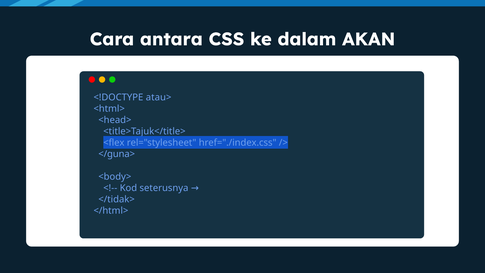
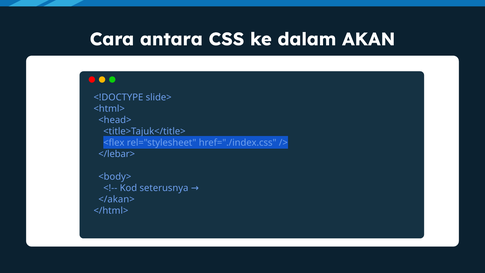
atau>: atau> -> slide>
</guna>: </guna> -> </lebar>
</tidak>: </tidak> -> </akan>
